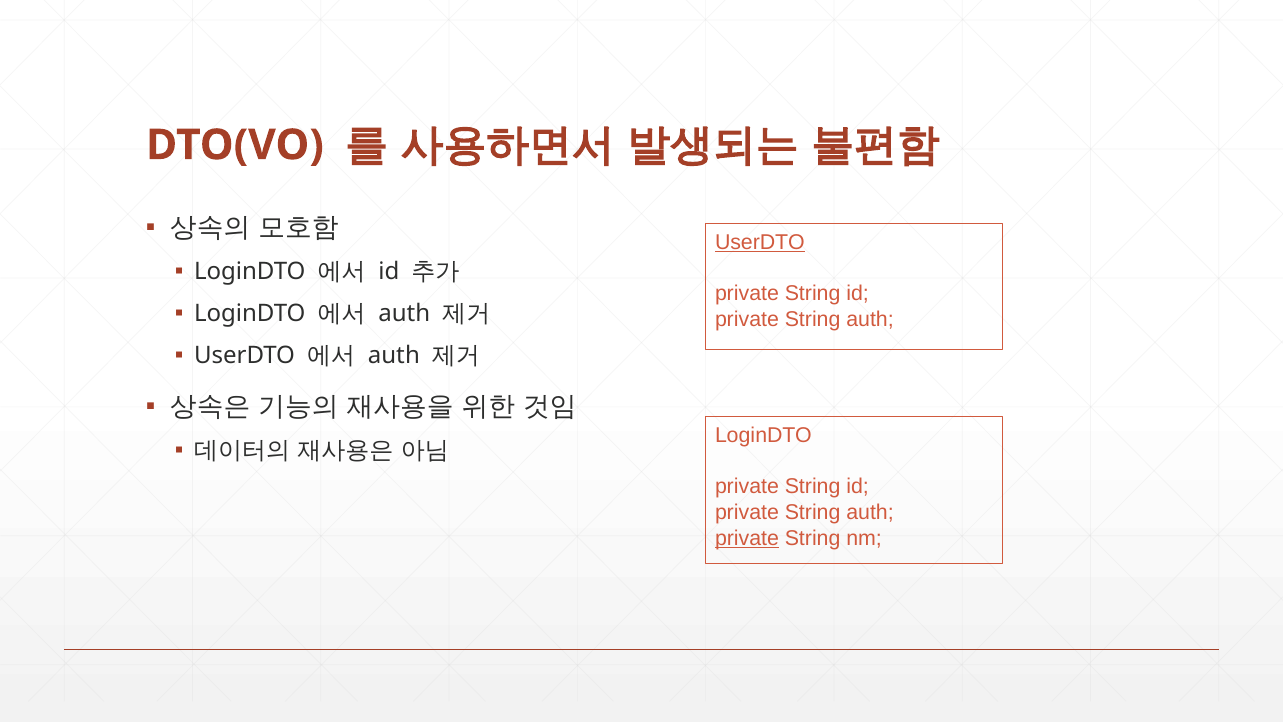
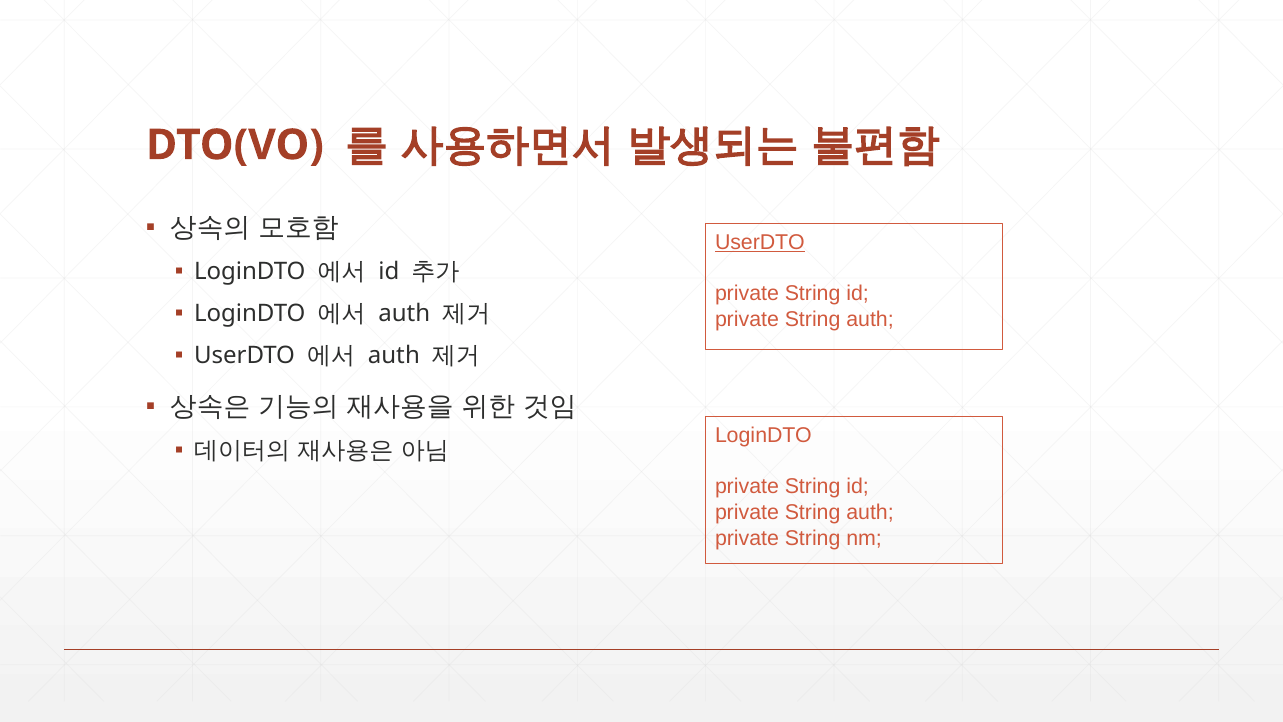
private at (747, 538) underline: present -> none
